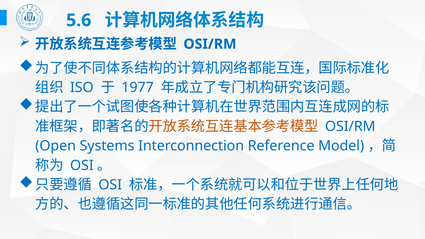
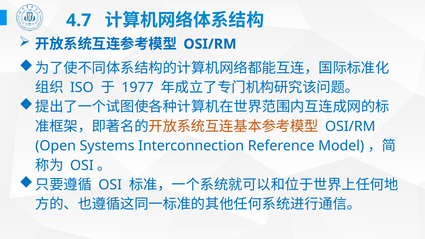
5.6: 5.6 -> 4.7
